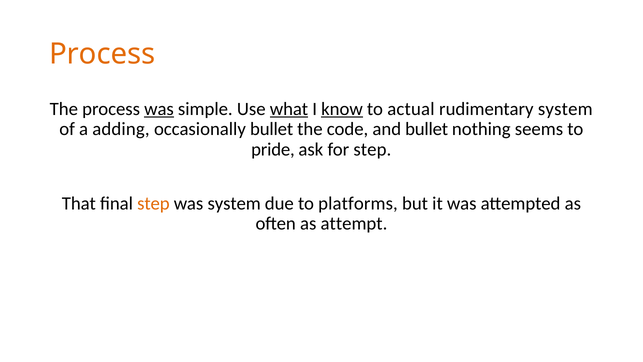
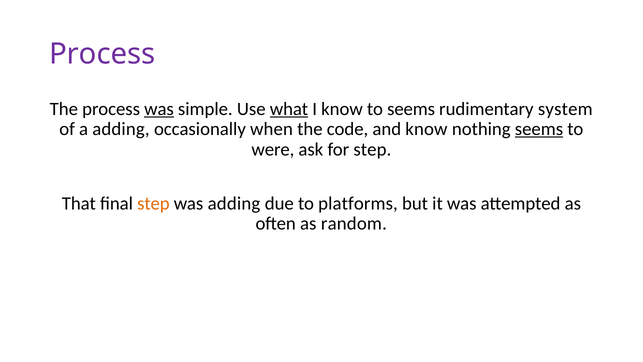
Process at (102, 54) colour: orange -> purple
know at (342, 109) underline: present -> none
to actual: actual -> seems
occasionally bullet: bullet -> when
and bullet: bullet -> know
seems at (539, 129) underline: none -> present
pride: pride -> were
was system: system -> adding
attempt: attempt -> random
